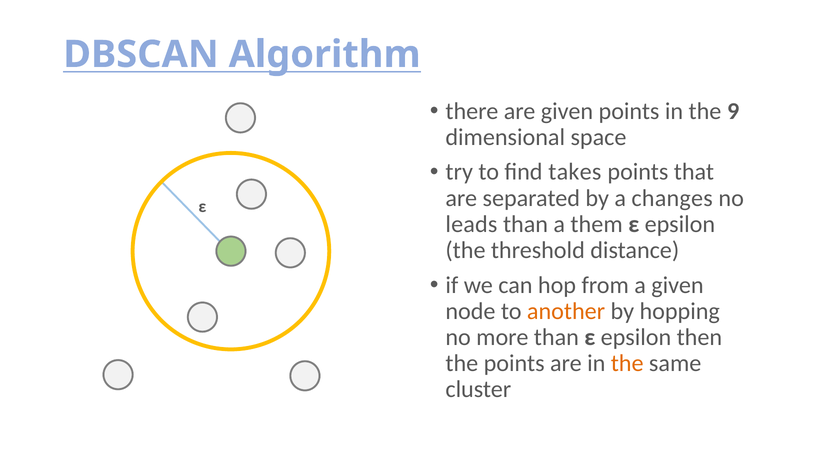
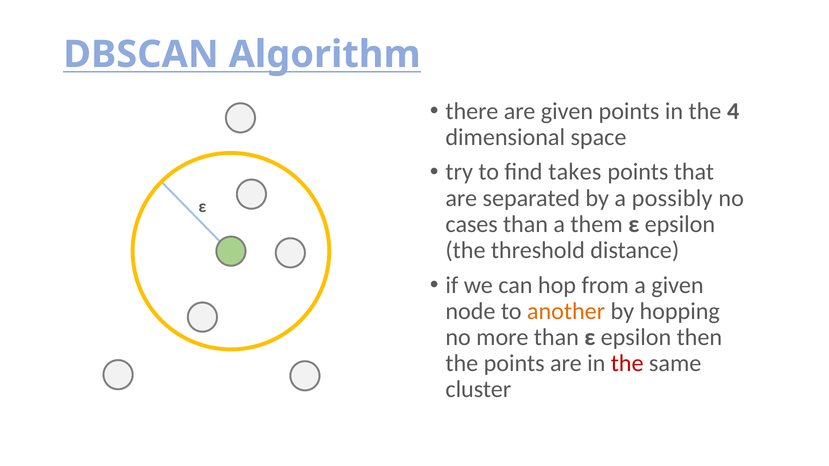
9: 9 -> 4
changes: changes -> possibly
leads: leads -> cases
the at (627, 364) colour: orange -> red
